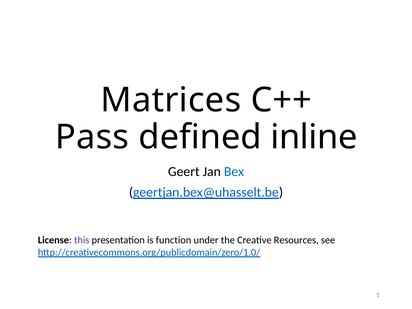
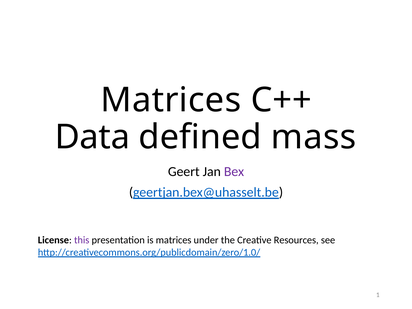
Pass: Pass -> Data
inline: inline -> mass
Bex colour: blue -> purple
is function: function -> matrices
